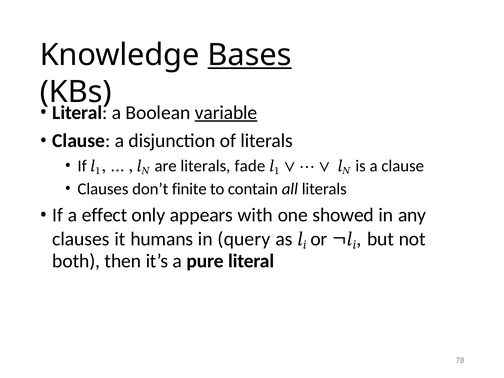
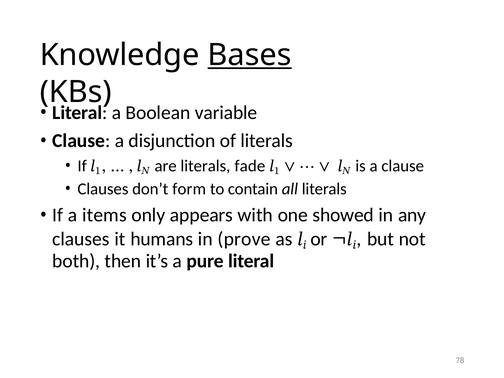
variable underline: present -> none
finite: finite -> form
effect: effect -> items
query: query -> prove
